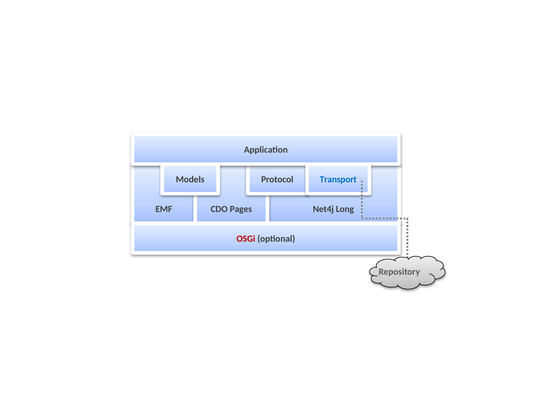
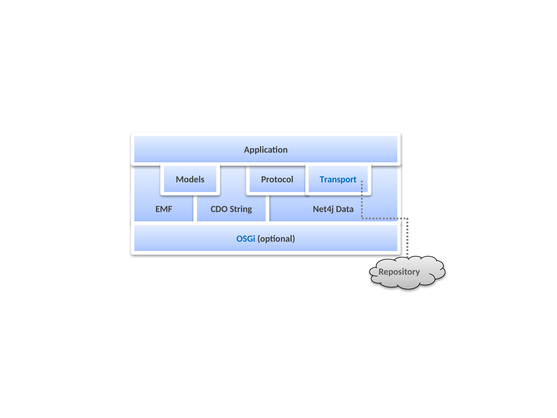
Pages: Pages -> String
Long: Long -> Data
OSGi colour: red -> blue
